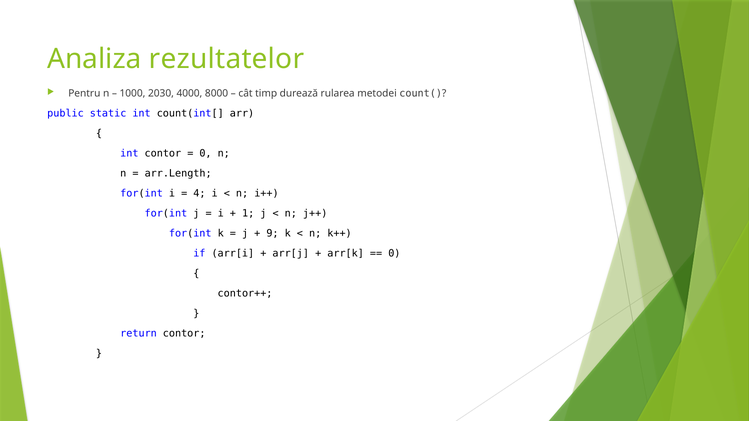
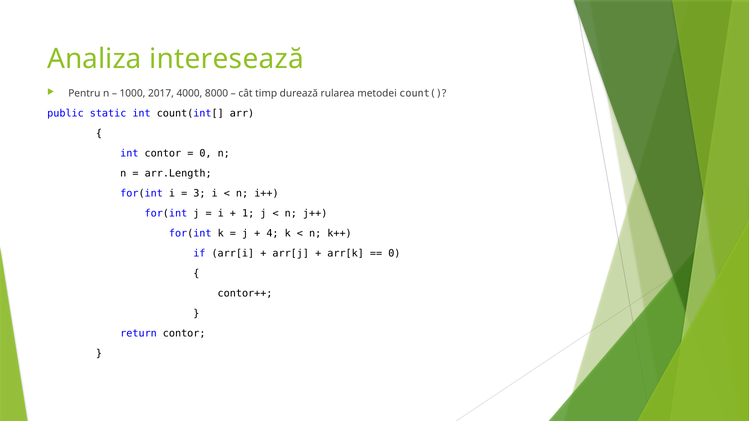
rezultatelor: rezultatelor -> interesează
2030: 2030 -> 2017
4: 4 -> 3
9: 9 -> 4
